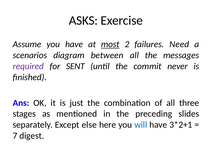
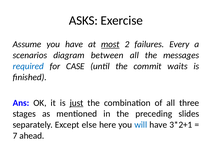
Need: Need -> Every
required colour: purple -> blue
SENT: SENT -> CASE
never: never -> waits
just underline: none -> present
digest: digest -> ahead
